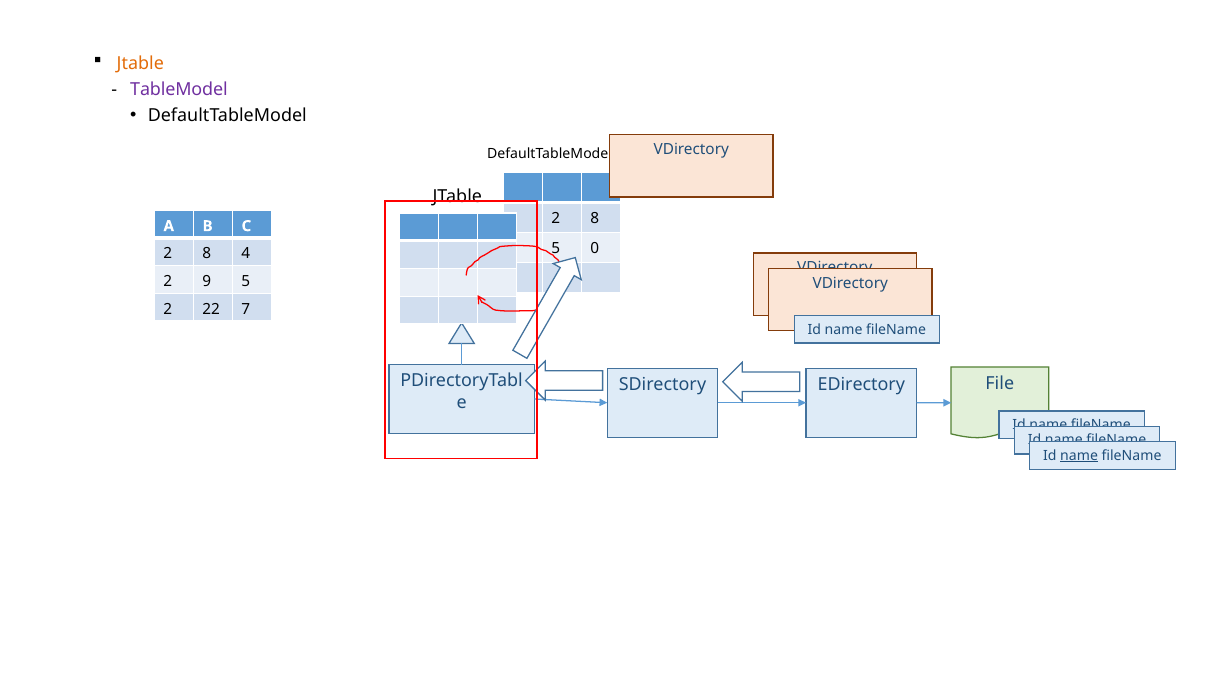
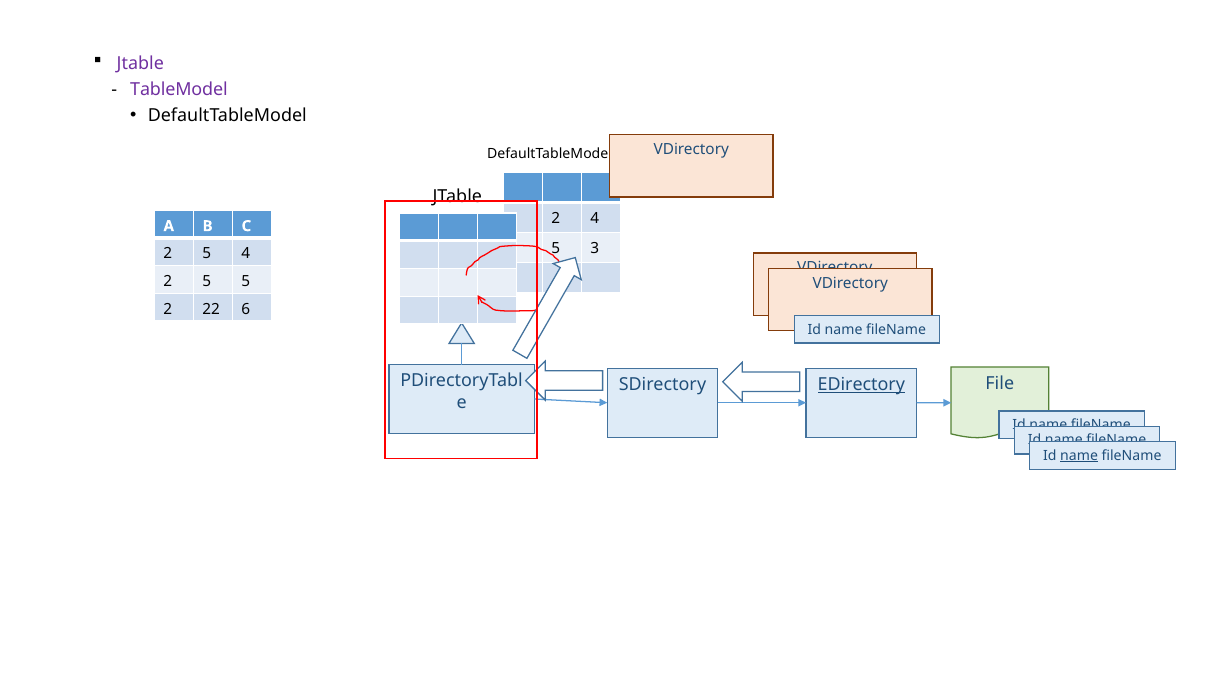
Jtable at (140, 64) colour: orange -> purple
8 at (595, 219): 8 -> 4
0: 0 -> 3
8 at (207, 254): 8 -> 5
9 at (207, 282): 9 -> 5
7: 7 -> 6
EDirectory underline: none -> present
